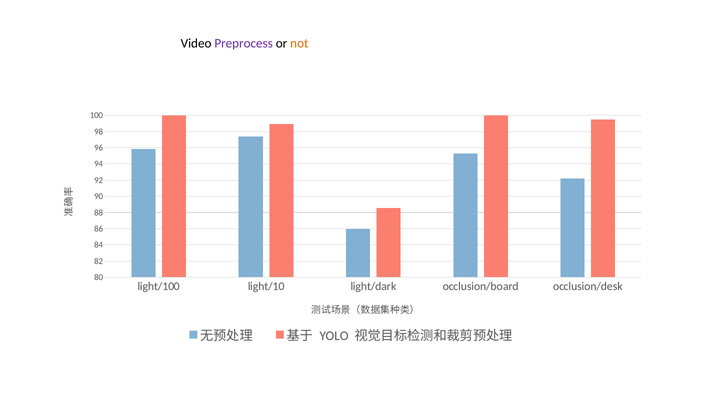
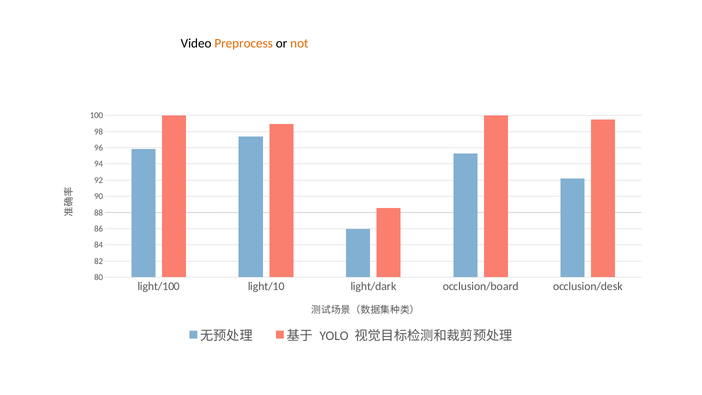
Preprocess colour: purple -> orange
